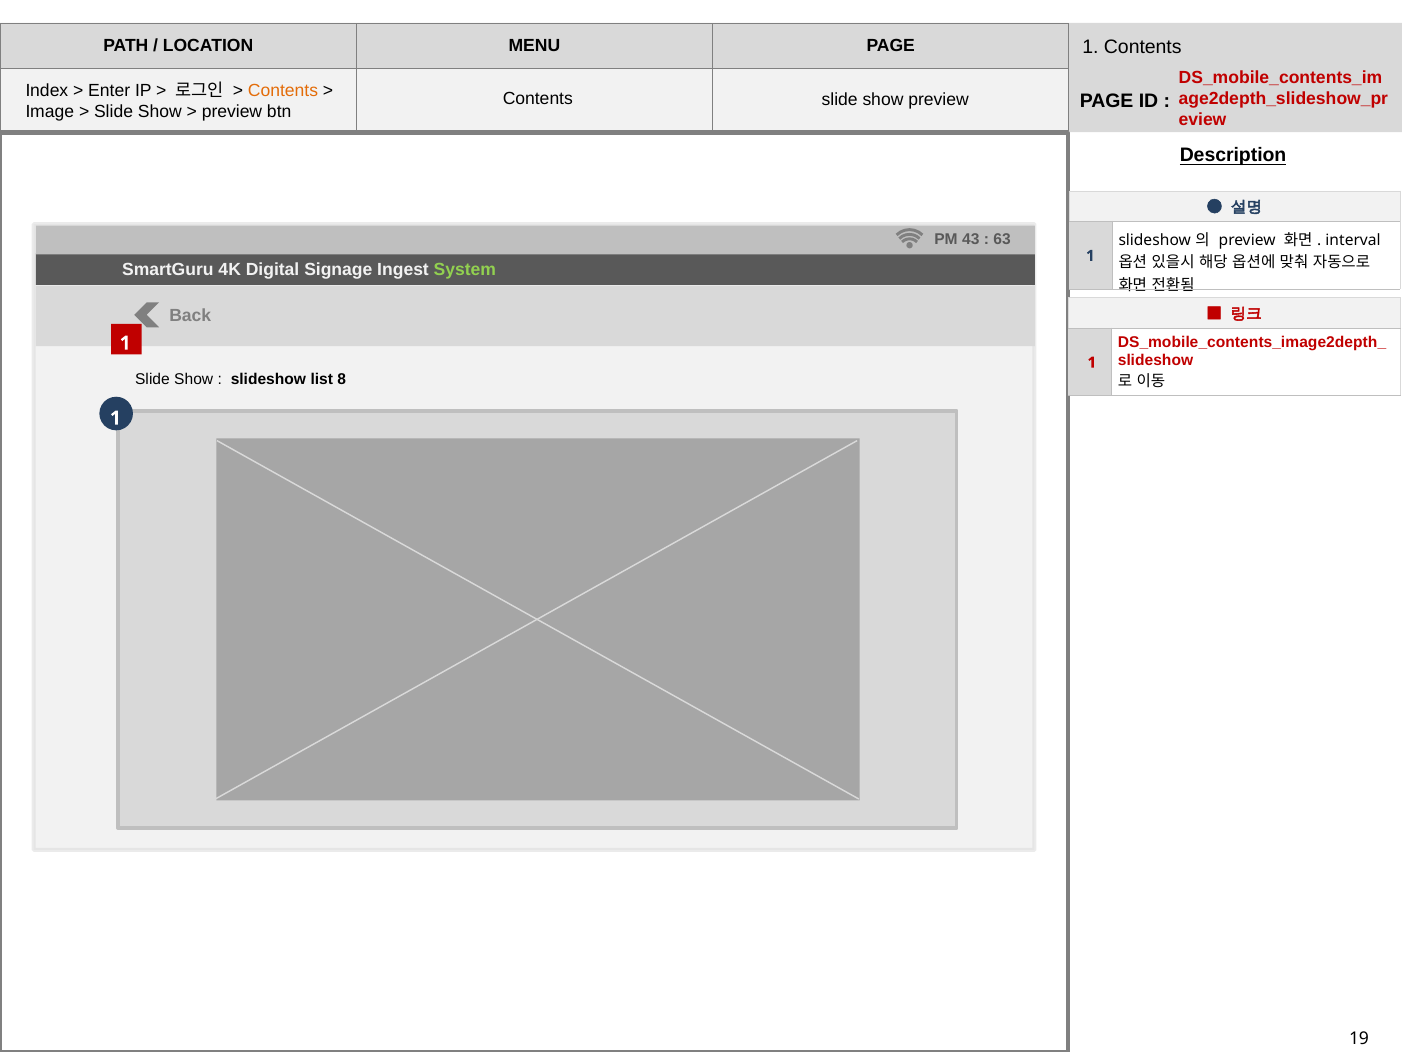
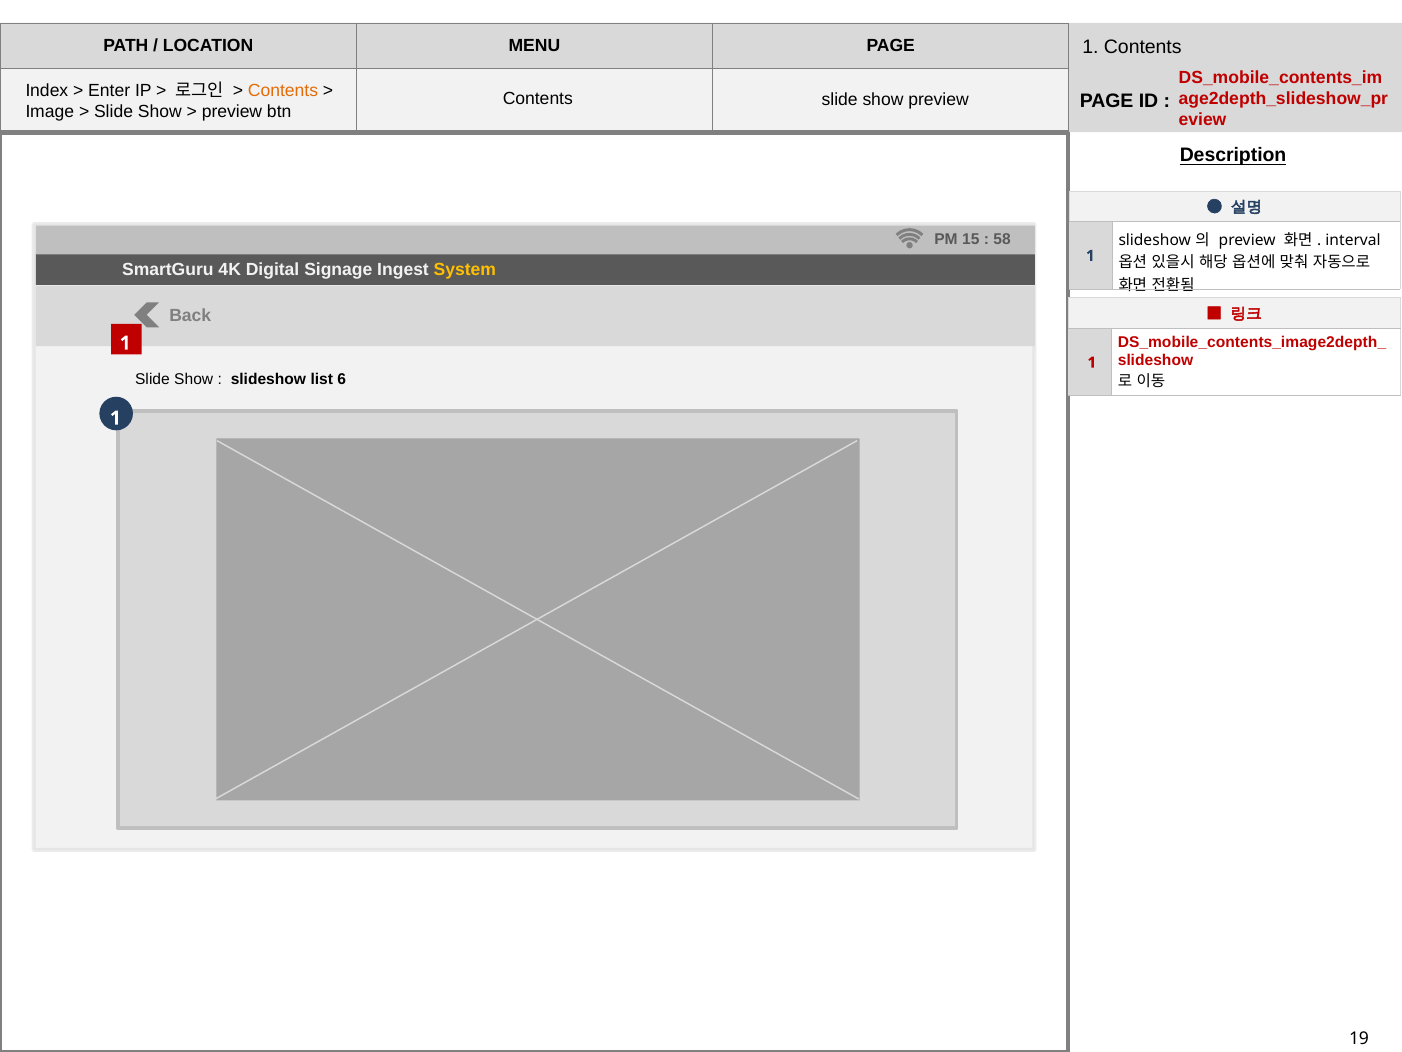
43: 43 -> 15
63: 63 -> 58
System colour: light green -> yellow
8: 8 -> 6
